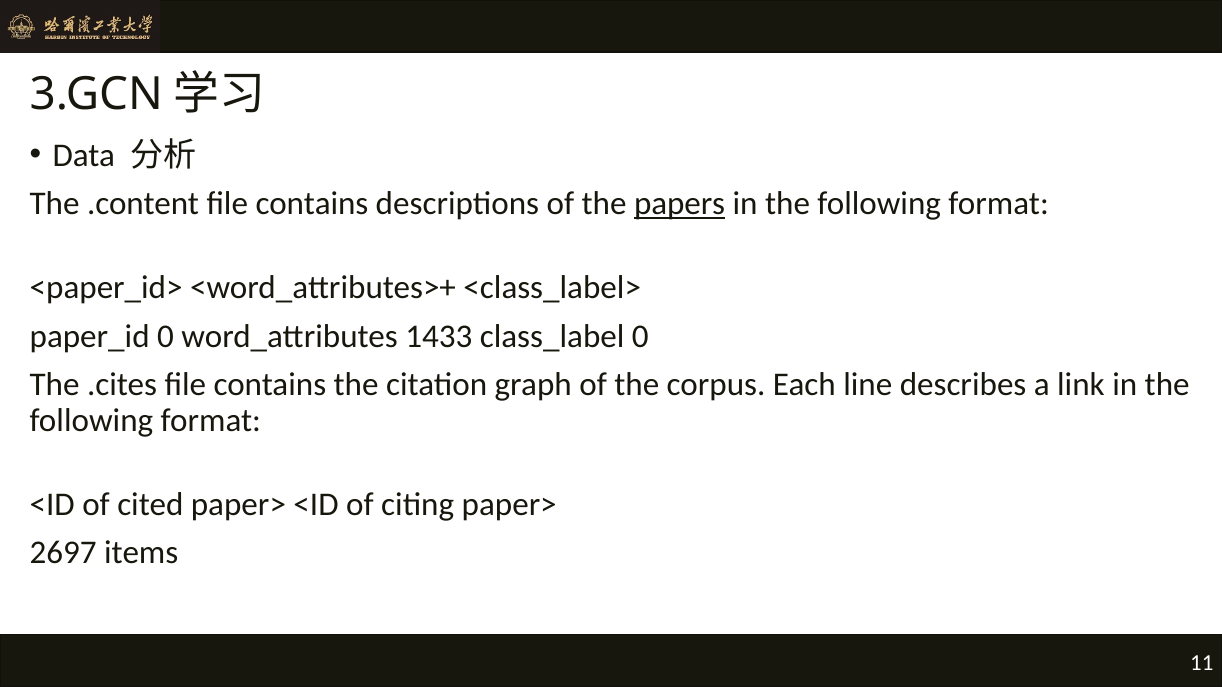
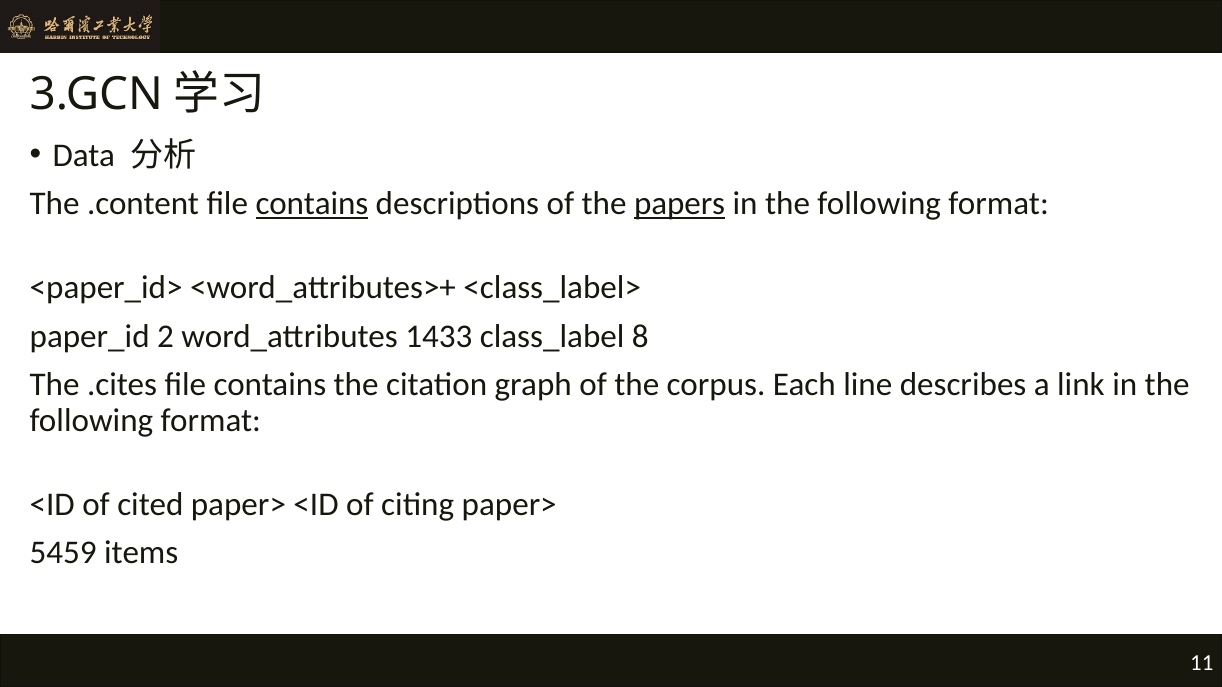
contains at (312, 204) underline: none -> present
paper_id 0: 0 -> 2
class_label 0: 0 -> 8
2697: 2697 -> 5459
